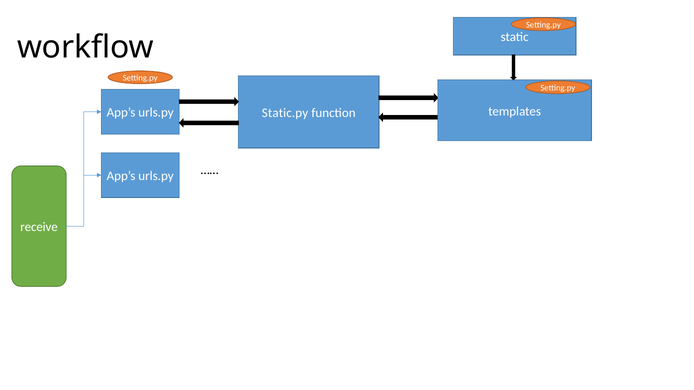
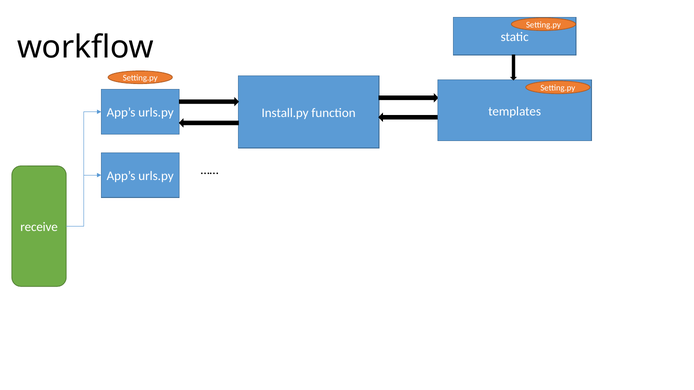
Static.py: Static.py -> Install.py
